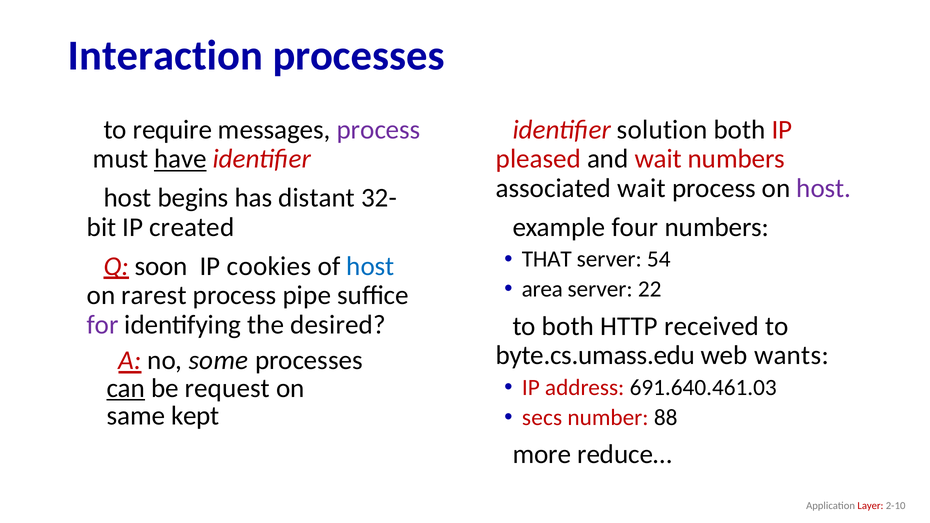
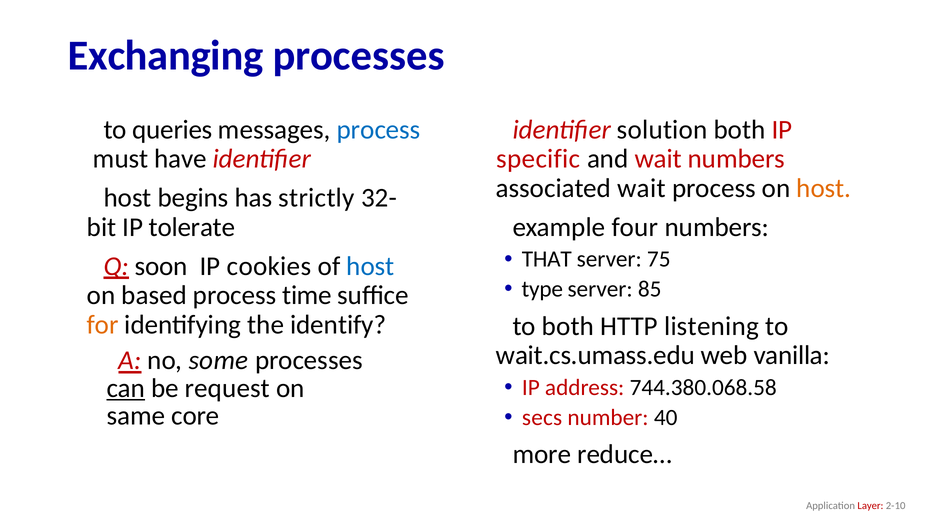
Interaction: Interaction -> Exchanging
require: require -> queries
process at (379, 130) colour: purple -> blue
have underline: present -> none
pleased: pleased -> specific
host at (824, 188) colour: purple -> orange
distant: distant -> strictly
created: created -> tolerate
54: 54 -> 75
area: area -> type
22: 22 -> 85
rarest: rarest -> based
pipe: pipe -> time
for colour: purple -> orange
desired: desired -> identify
received: received -> listening
byte.cs.umass.edu: byte.cs.umass.edu -> wait.cs.umass.edu
wants: wants -> vanilla
691.640.461.03: 691.640.461.03 -> 744.380.068.58
kept: kept -> core
88: 88 -> 40
